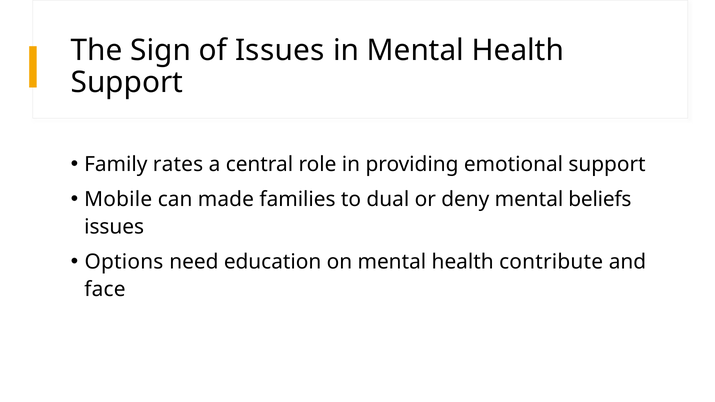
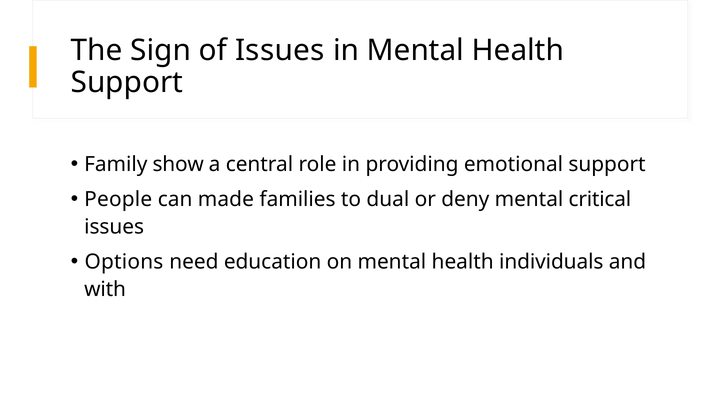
rates: rates -> show
Mobile: Mobile -> People
beliefs: beliefs -> critical
contribute: contribute -> individuals
face: face -> with
